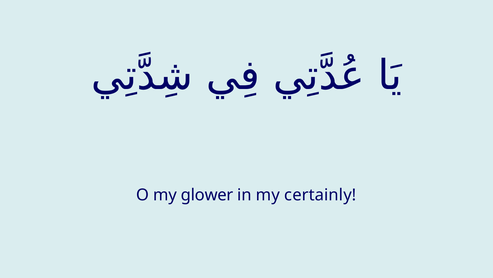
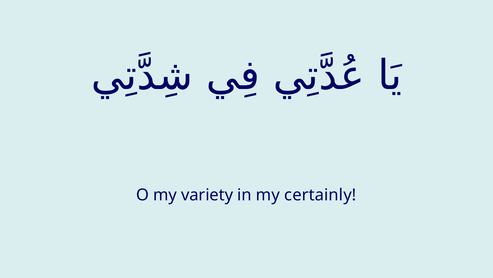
glower: glower -> variety
